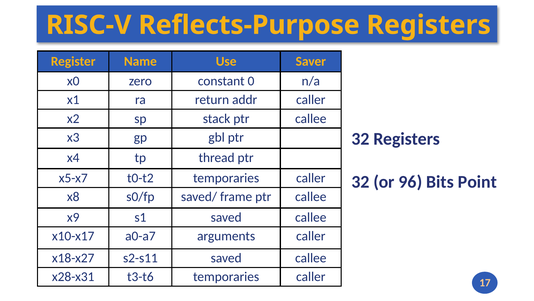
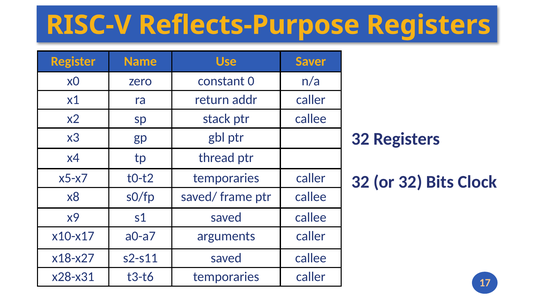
or 96: 96 -> 32
Point: Point -> Clock
